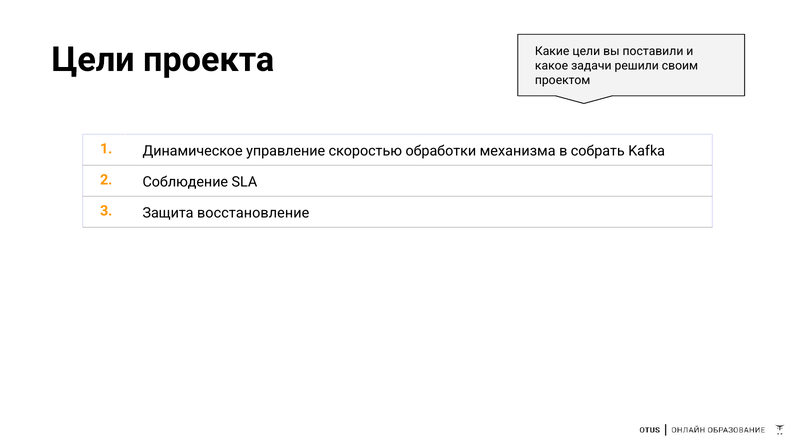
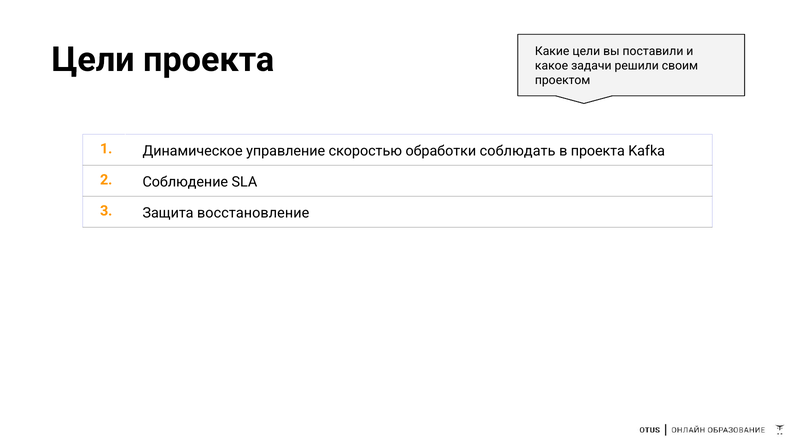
механизма: механизма -> соблюдать
в собрать: собрать -> проекта
